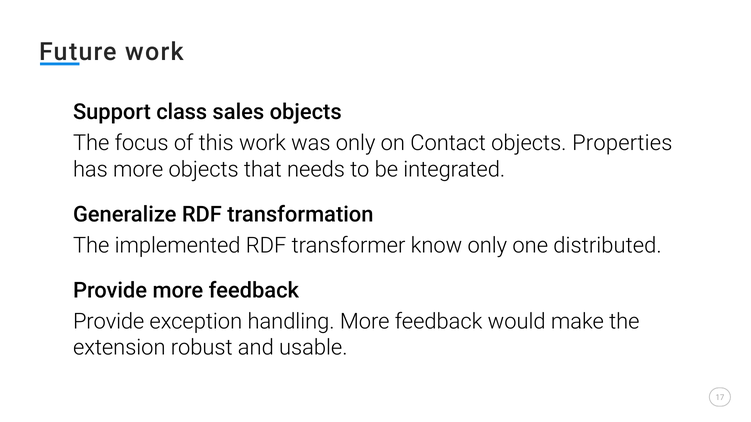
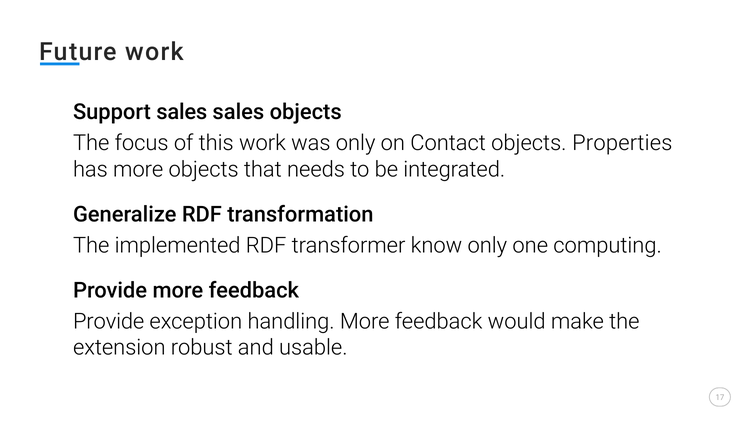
Support class: class -> sales
distributed: distributed -> computing
